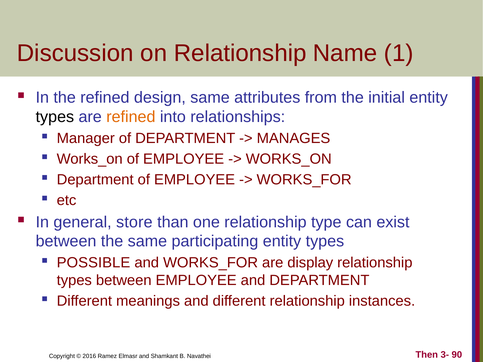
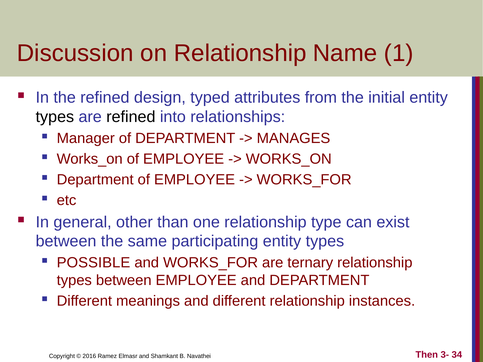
design same: same -> typed
refined at (131, 117) colour: orange -> black
store: store -> other
display: display -> ternary
90: 90 -> 34
